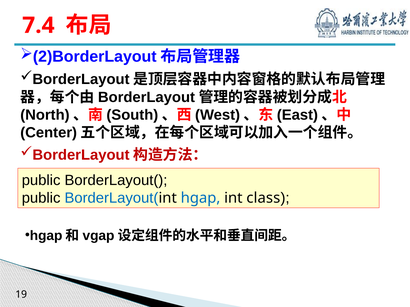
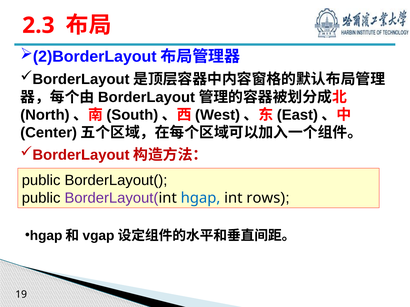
7.4: 7.4 -> 2.3
BorderLayout( at (111, 198) colour: blue -> purple
class: class -> rows
